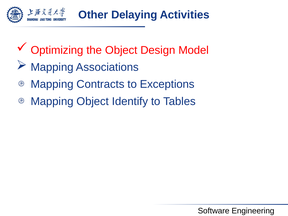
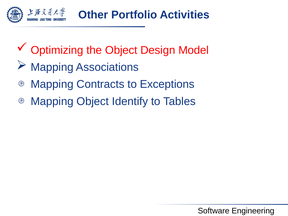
Delaying: Delaying -> Portfolio
